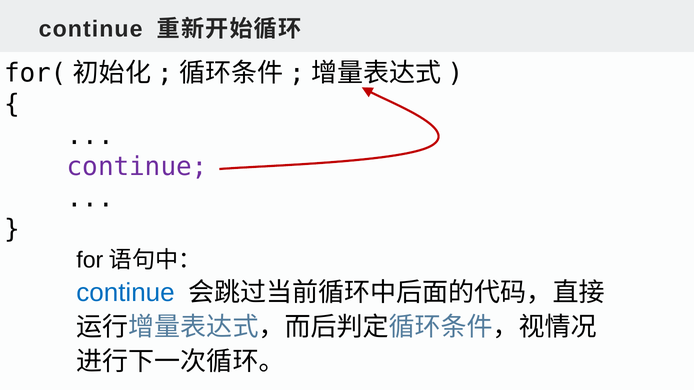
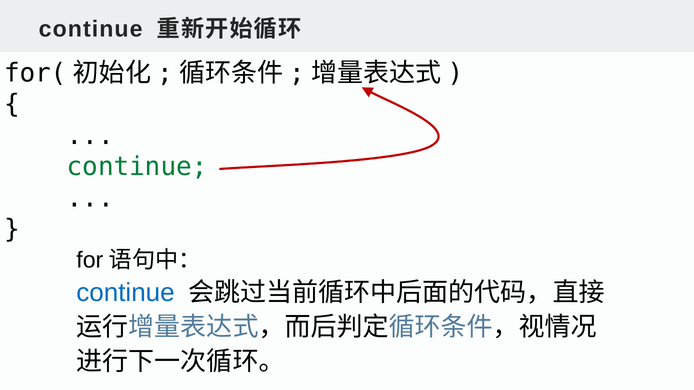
continue at (137, 167) colour: purple -> green
